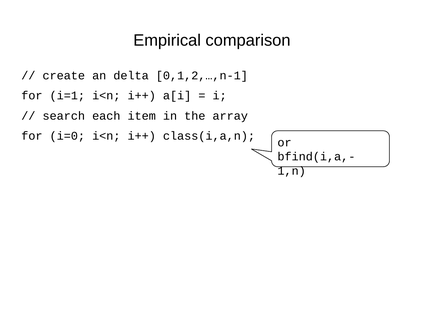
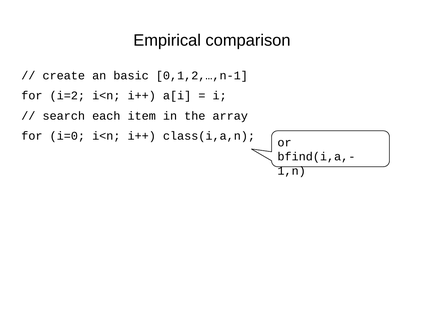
delta: delta -> basic
i=1: i=1 -> i=2
